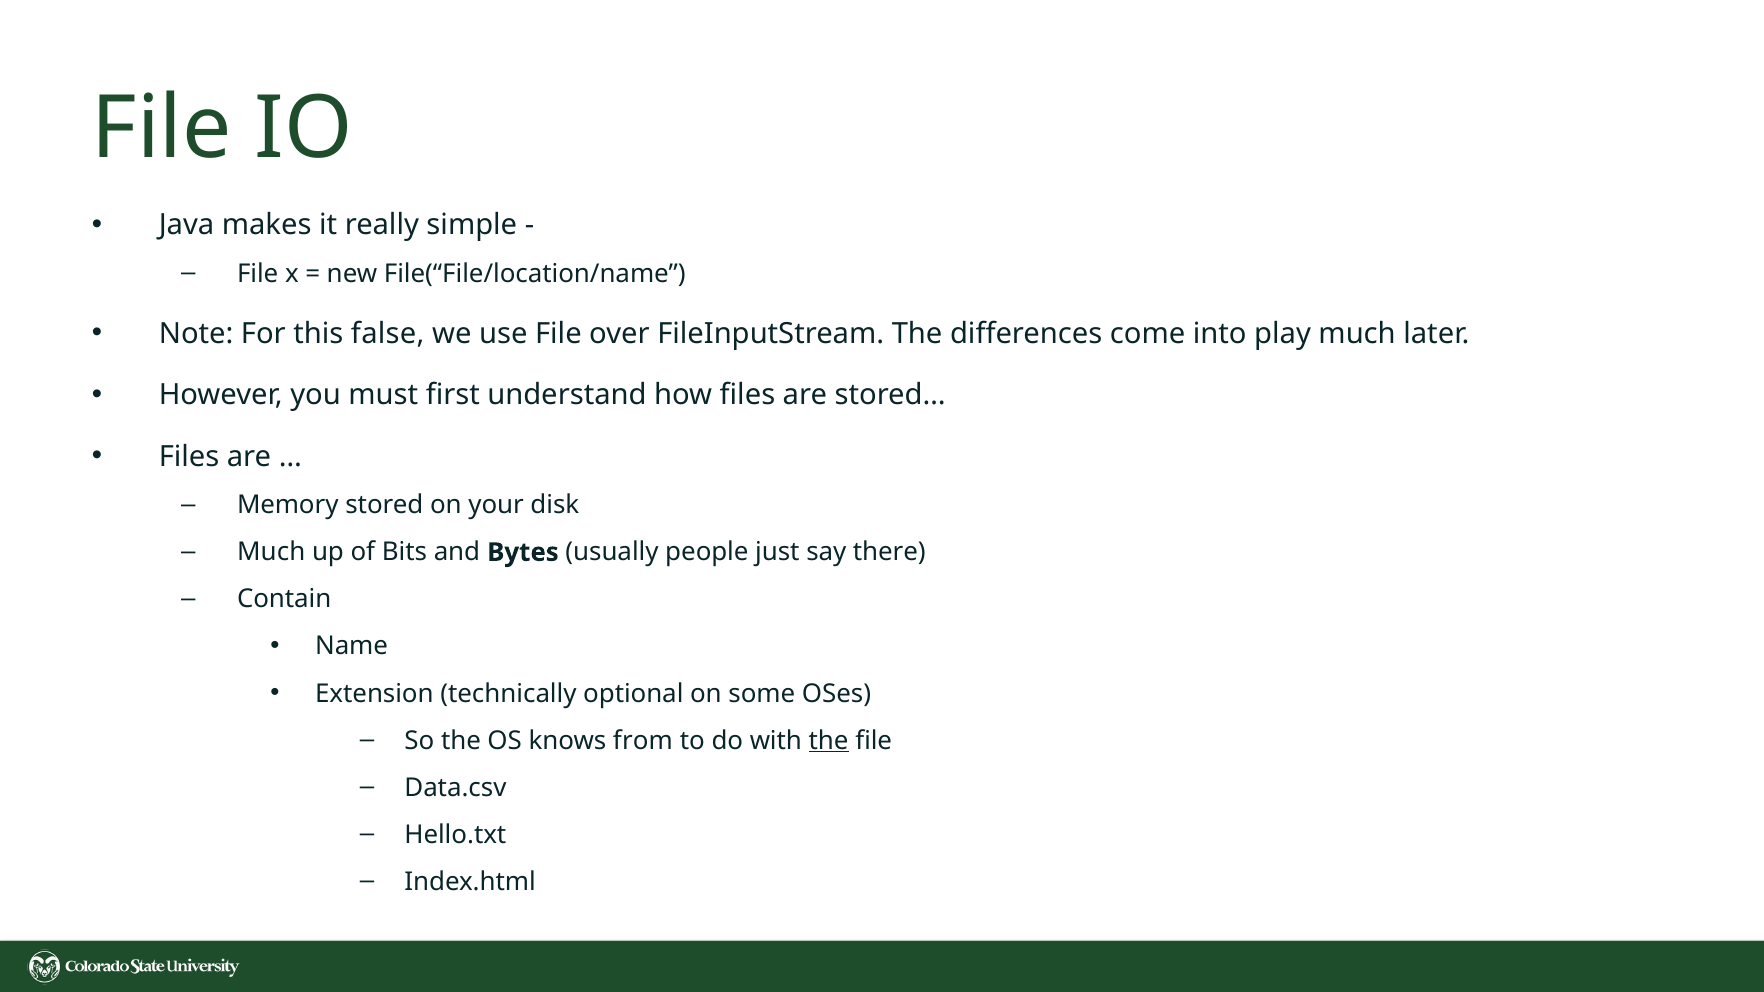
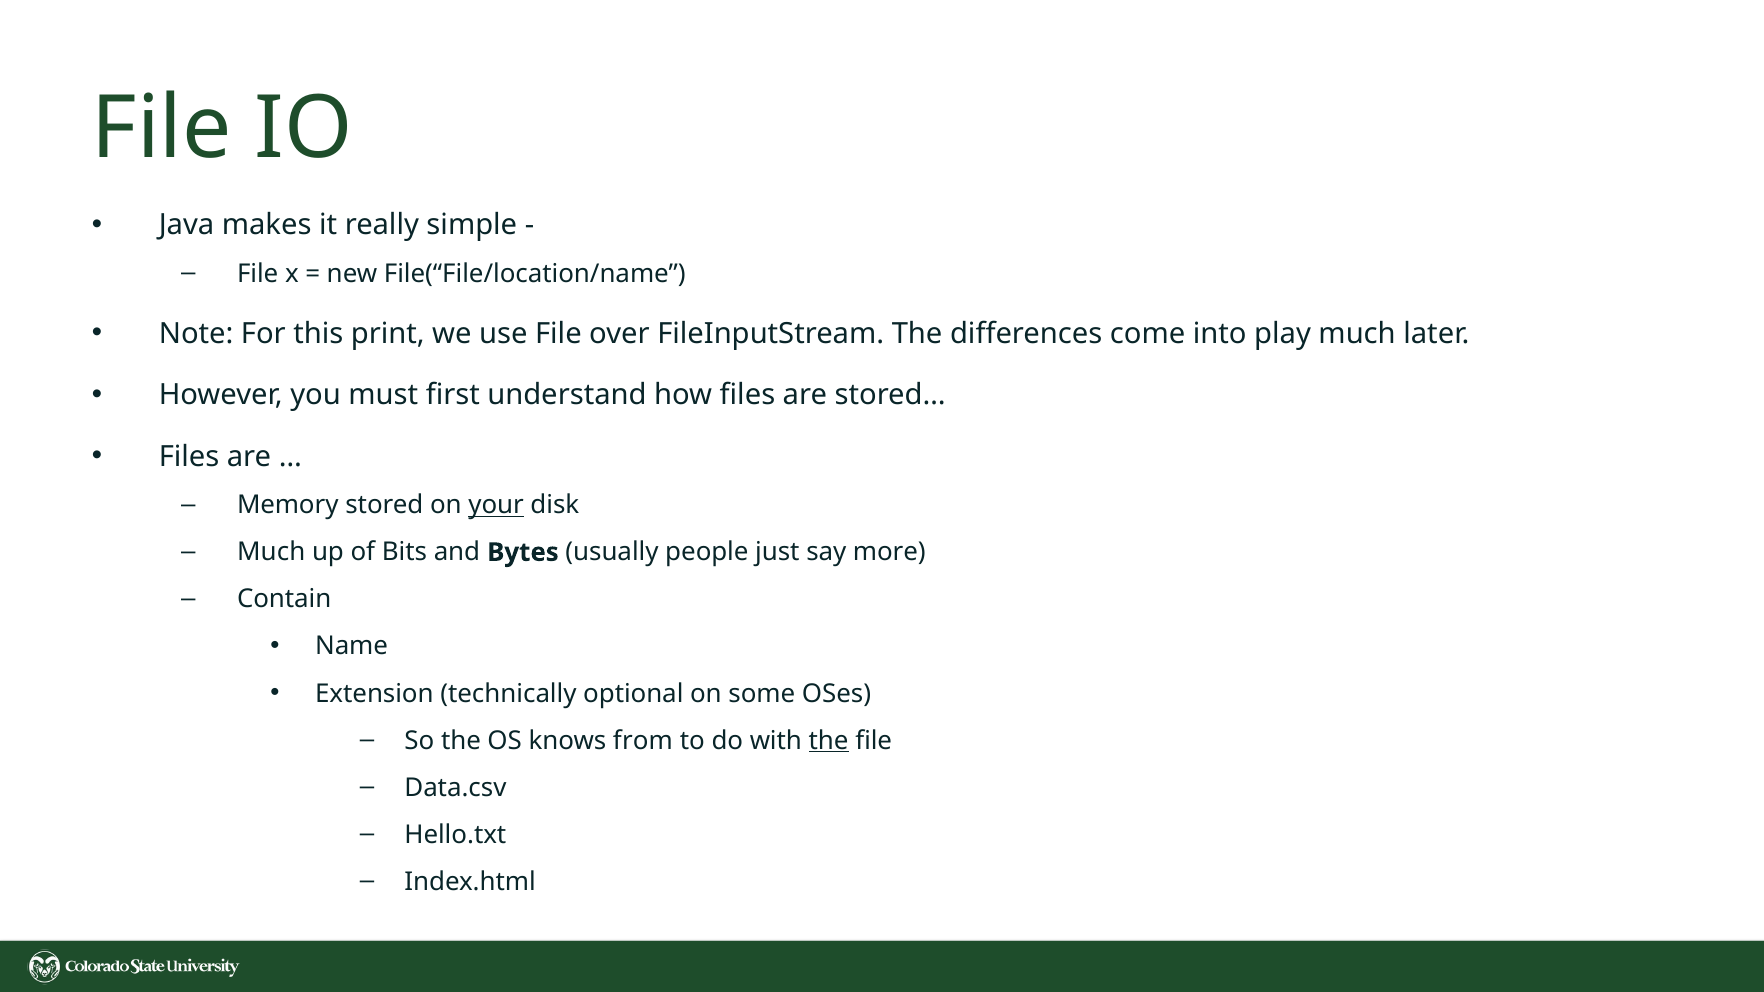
false: false -> print
your underline: none -> present
there: there -> more
